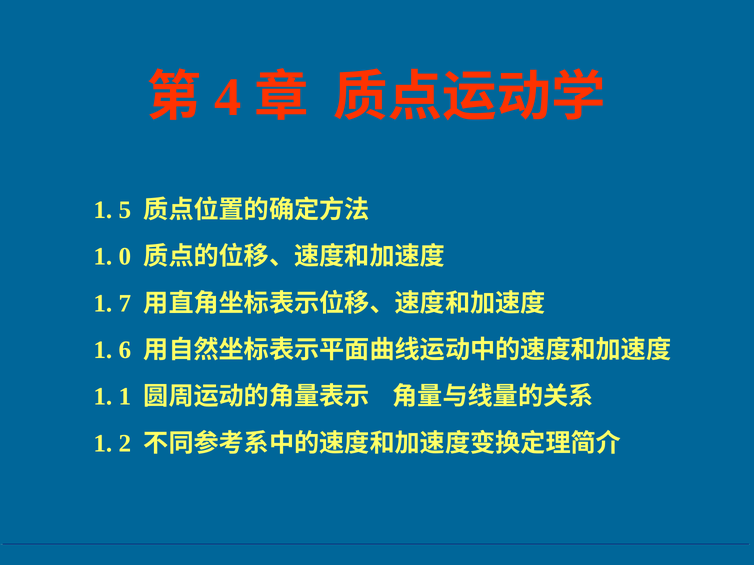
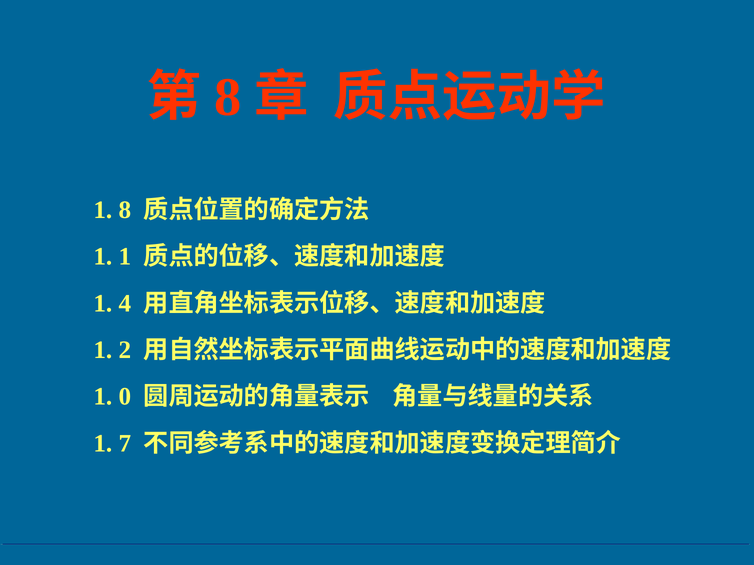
4 at (228, 98): 4 -> 8
1 5: 5 -> 8
1 0: 0 -> 1
7: 7 -> 4
6: 6 -> 2
1 1: 1 -> 0
2: 2 -> 7
